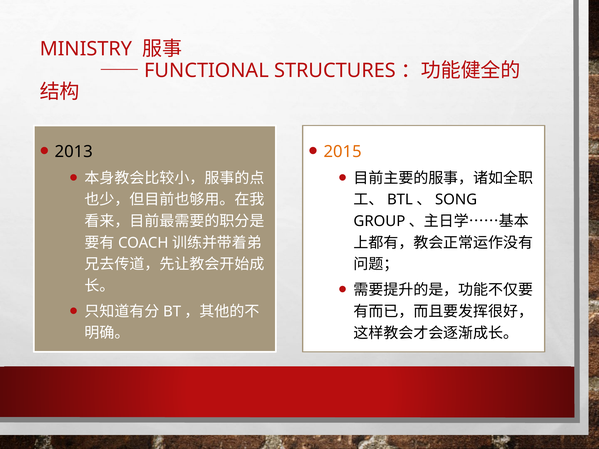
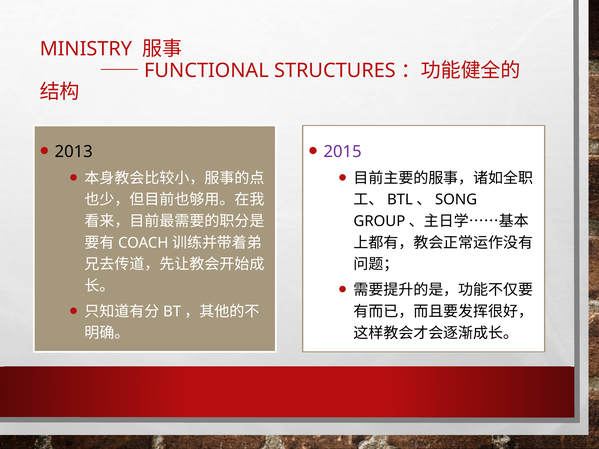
2015 colour: orange -> purple
